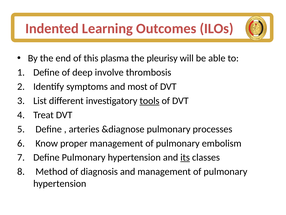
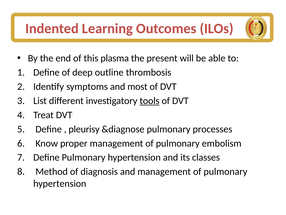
pleurisy: pleurisy -> present
involve: involve -> outline
arteries: arteries -> pleurisy
its underline: present -> none
